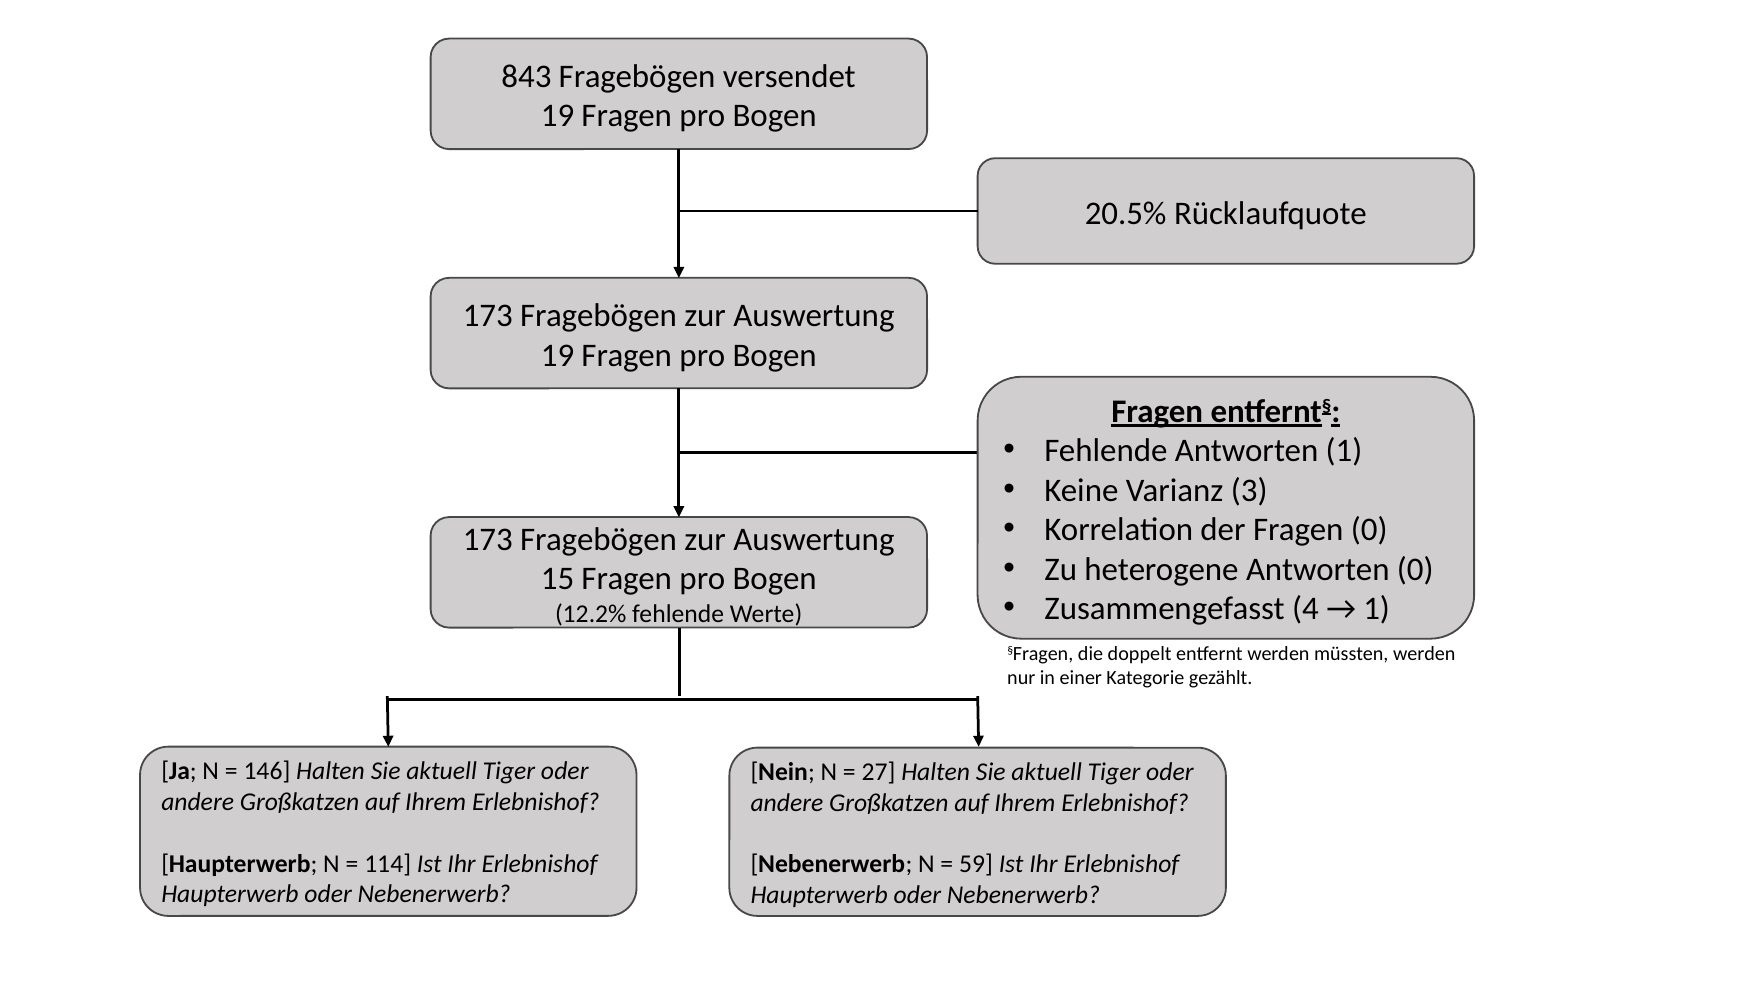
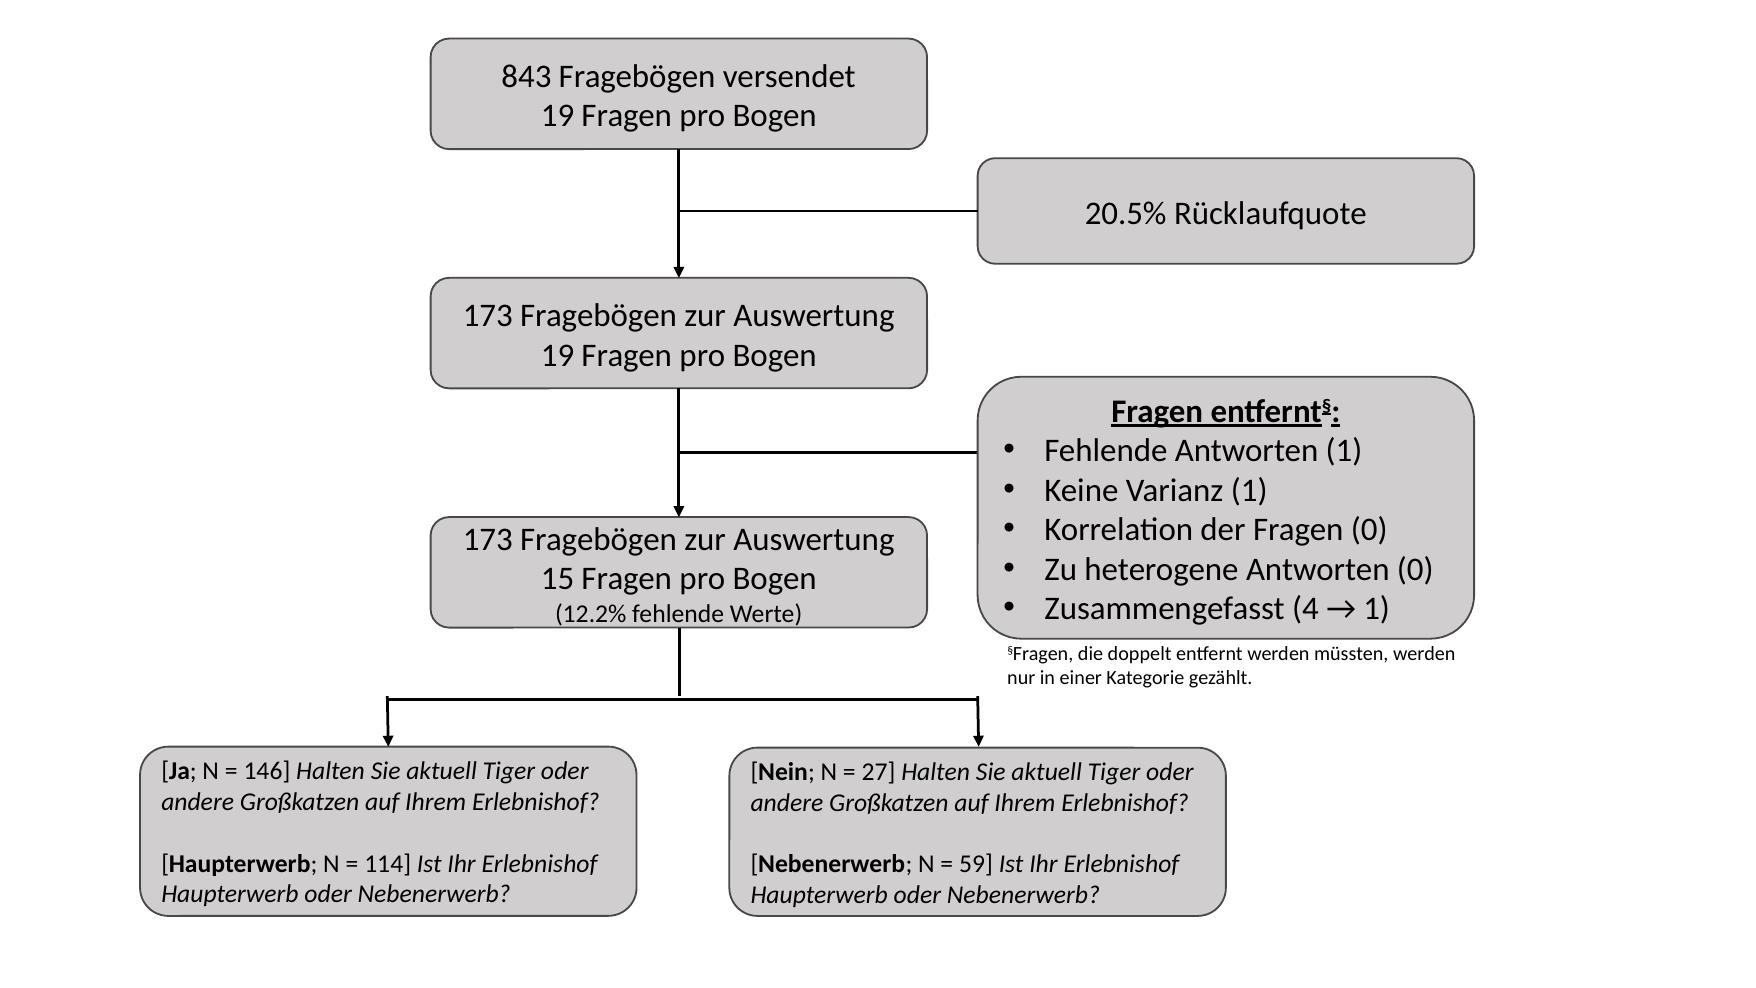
Varianz 3: 3 -> 1
